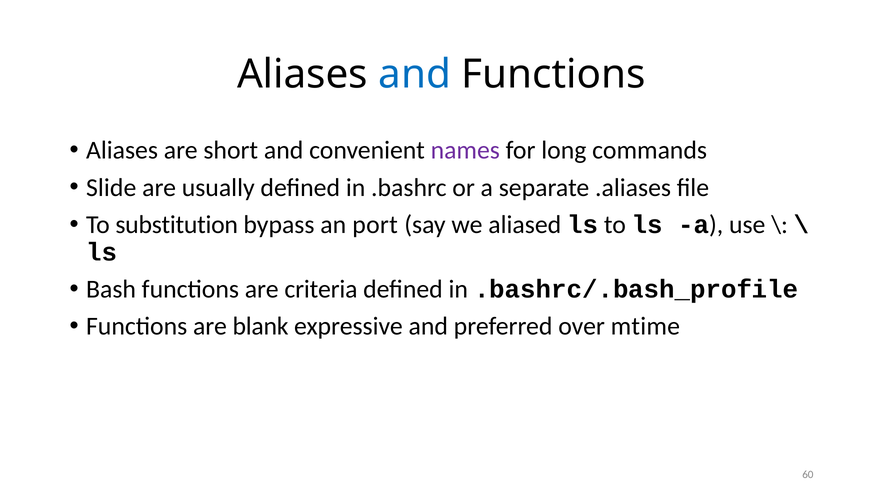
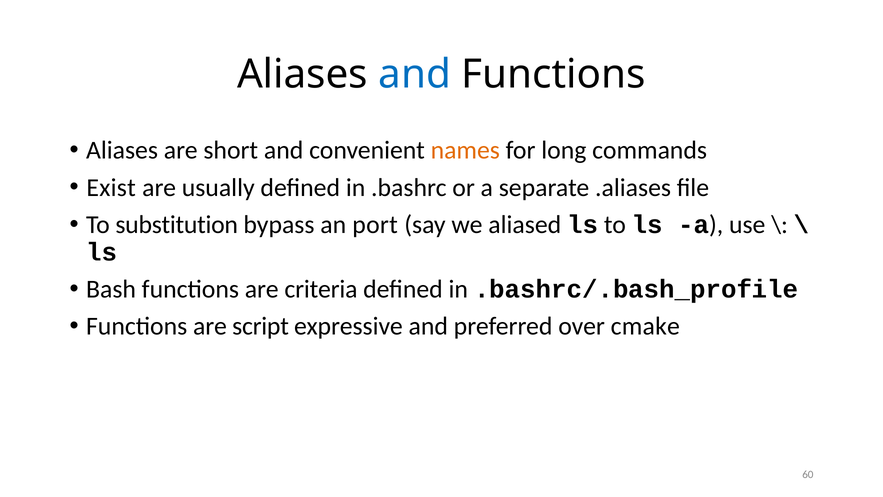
names colour: purple -> orange
Slide: Slide -> Exist
blank: blank -> script
mtime: mtime -> cmake
